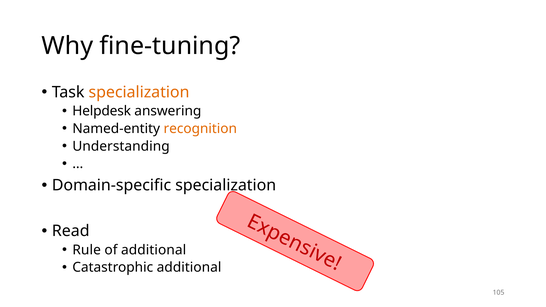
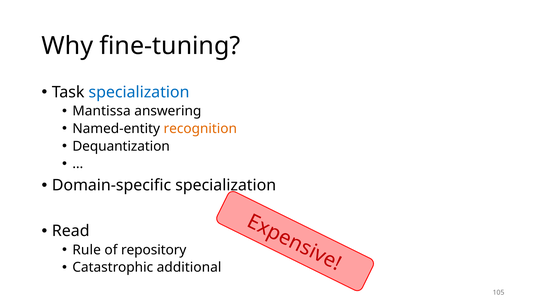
specialization at (139, 92) colour: orange -> blue
Helpdesk: Helpdesk -> Mantissa
Understanding: Understanding -> Dequantization
of additional: additional -> repository
